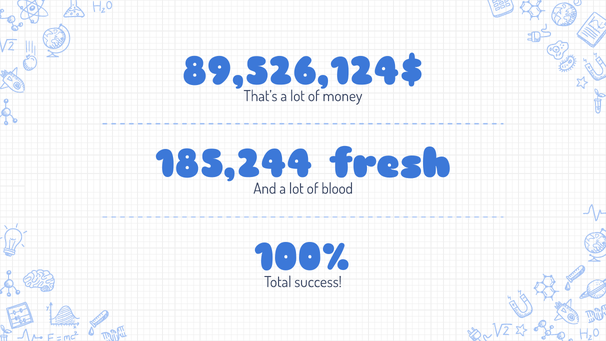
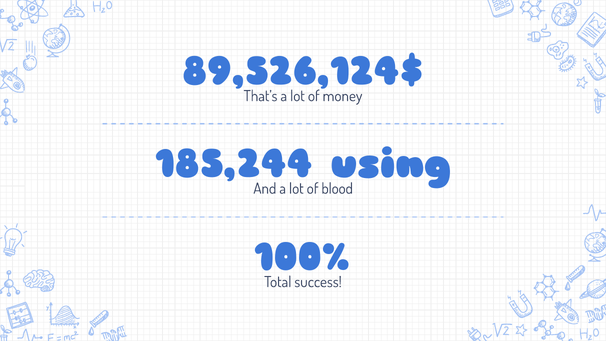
fresh: fresh -> using
